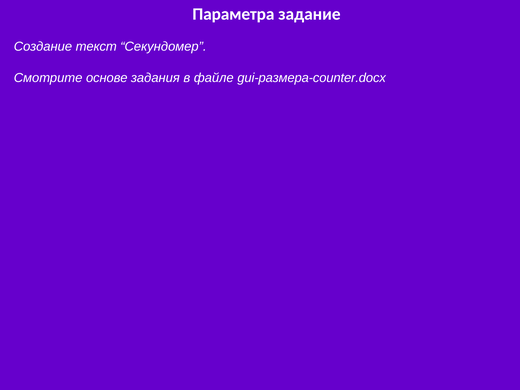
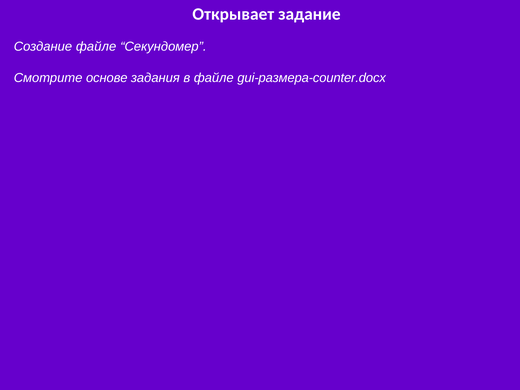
Параметра: Параметра -> Открывает
Создание текст: текст -> файле
